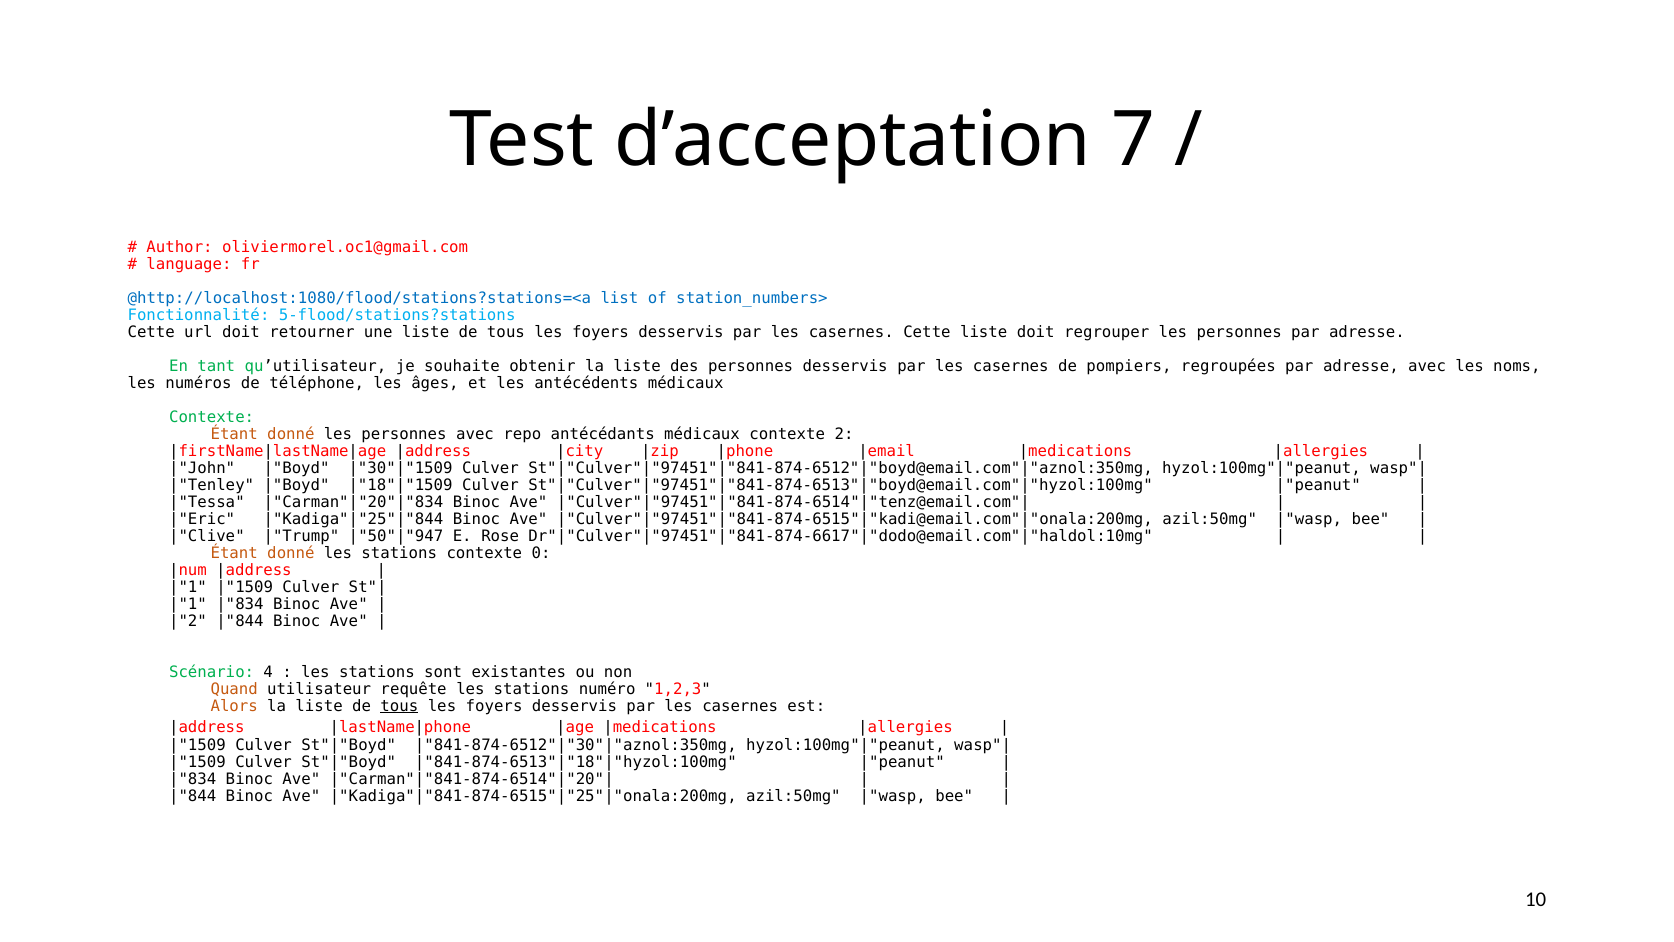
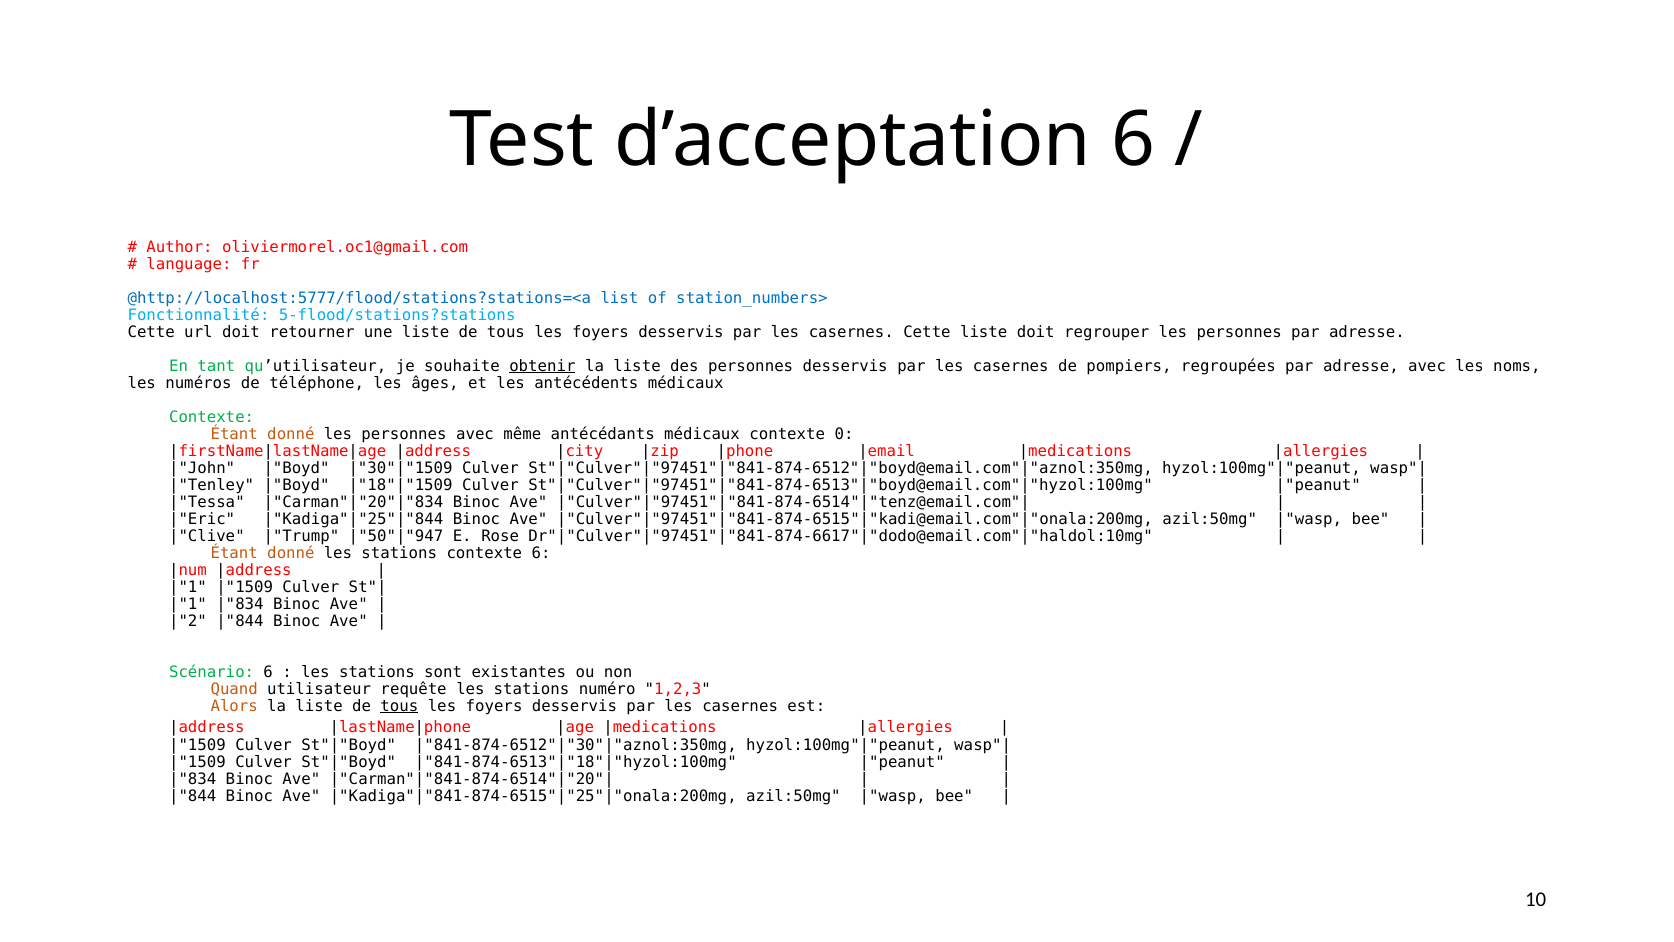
d’acceptation 7: 7 -> 6
@http://localhost:1080/flood/stations?stations=<a: @http://localhost:1080/flood/stations?stations=<a -> @http://localhost:5777/flood/stations?stations=<a
obtenir underline: none -> present
repo: repo -> même
2: 2 -> 0
contexte 0: 0 -> 6
Scénario 4: 4 -> 6
